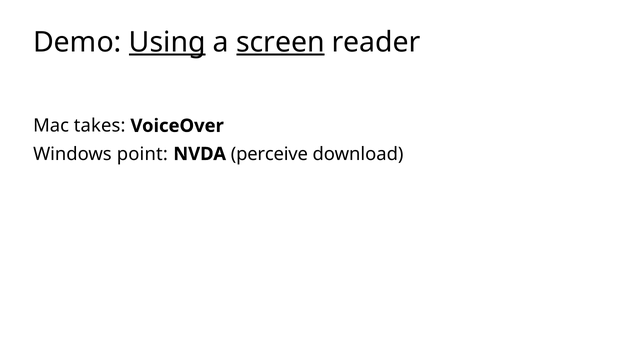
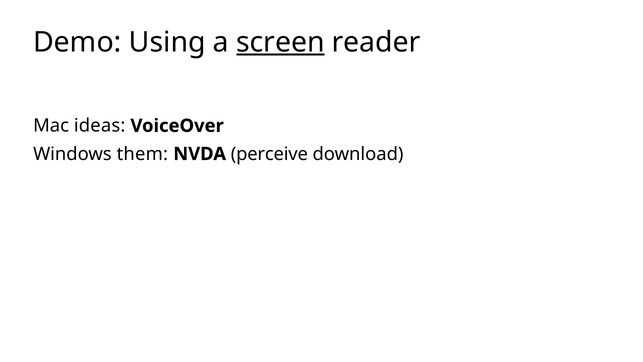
Using underline: present -> none
takes: takes -> ideas
point: point -> them
